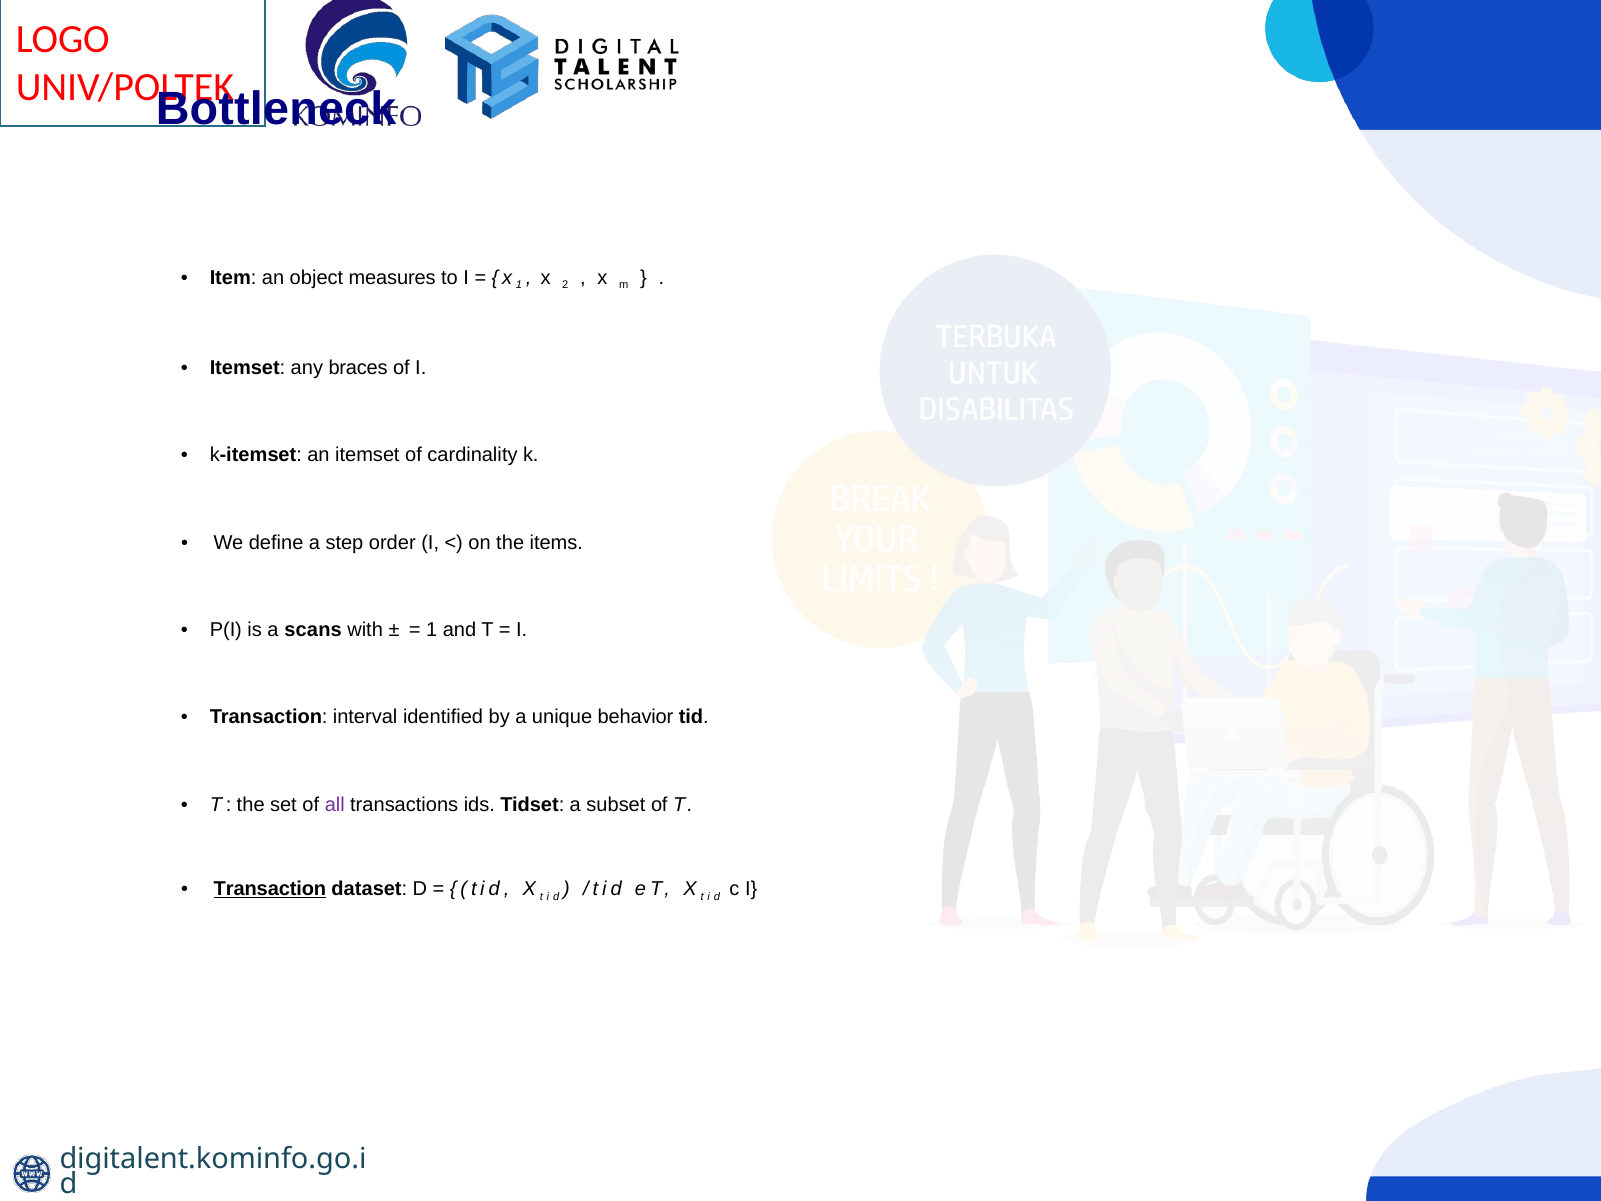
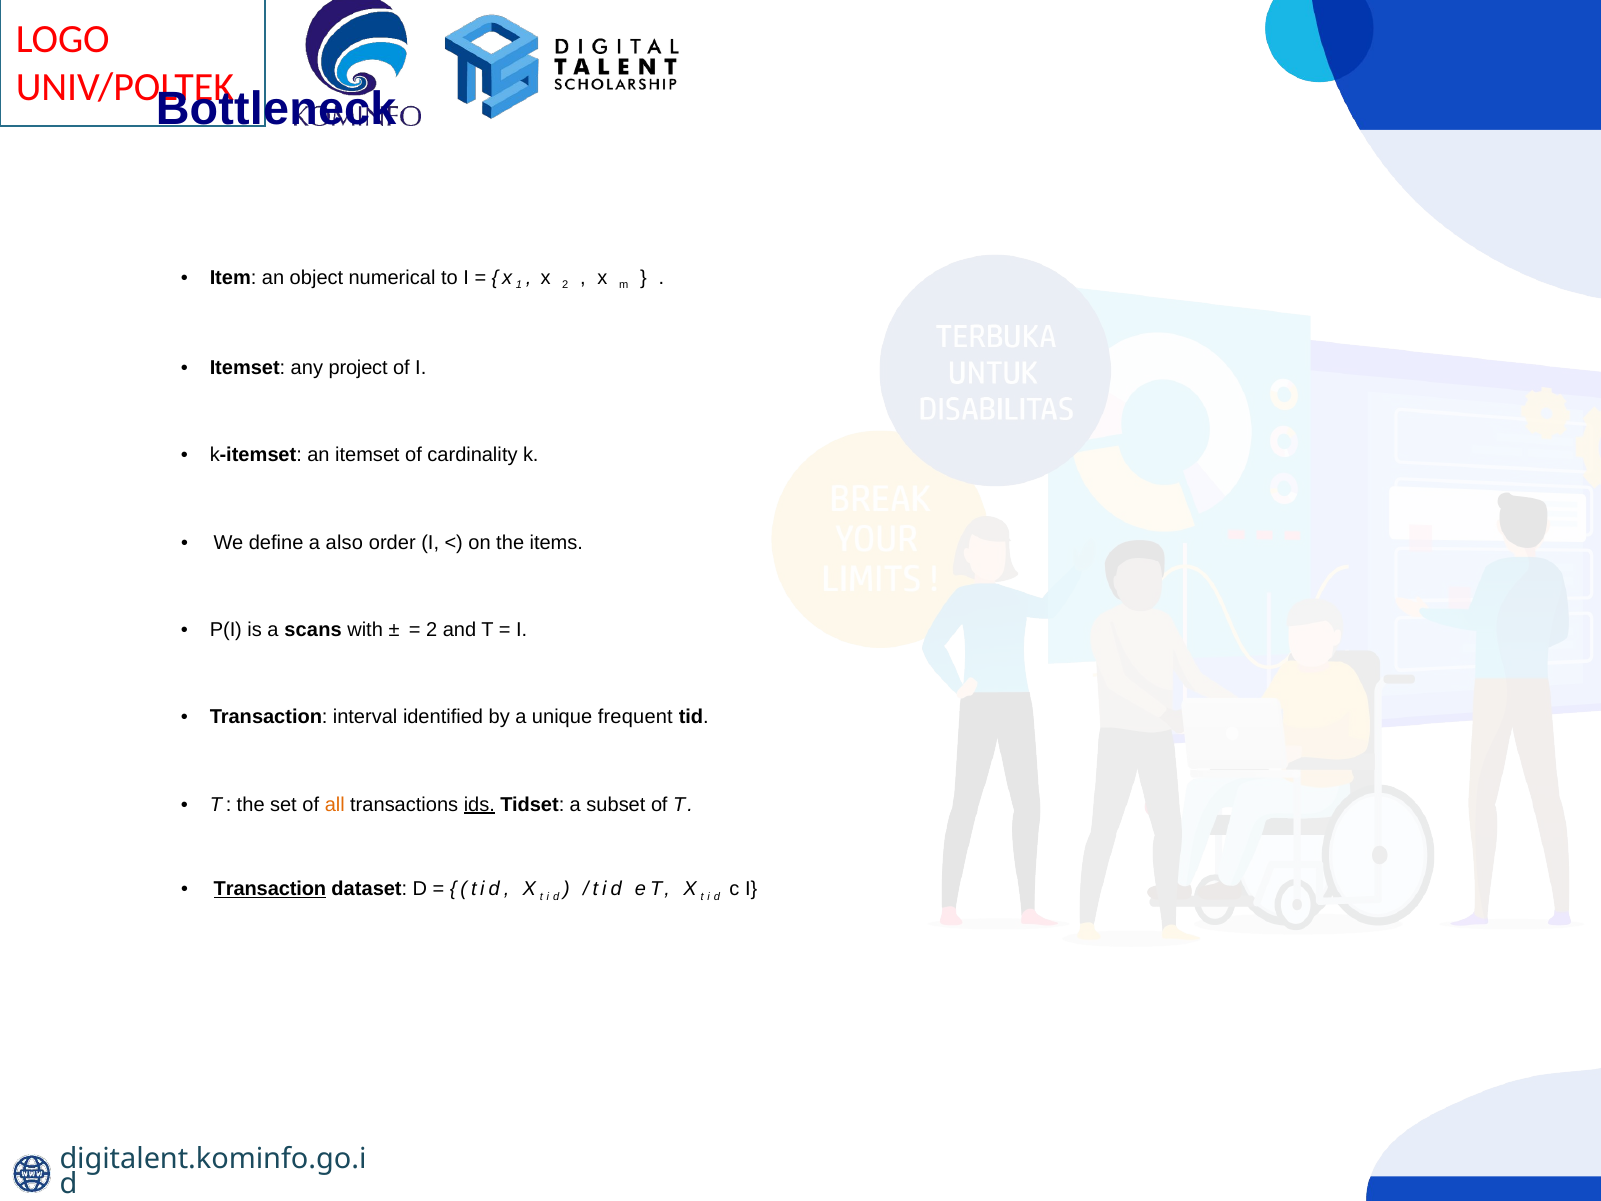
measures: measures -> numerical
braces: braces -> project
step: step -> also
1 at (432, 630): 1 -> 2
behavior: behavior -> frequent
all colour: purple -> orange
ids underline: none -> present
